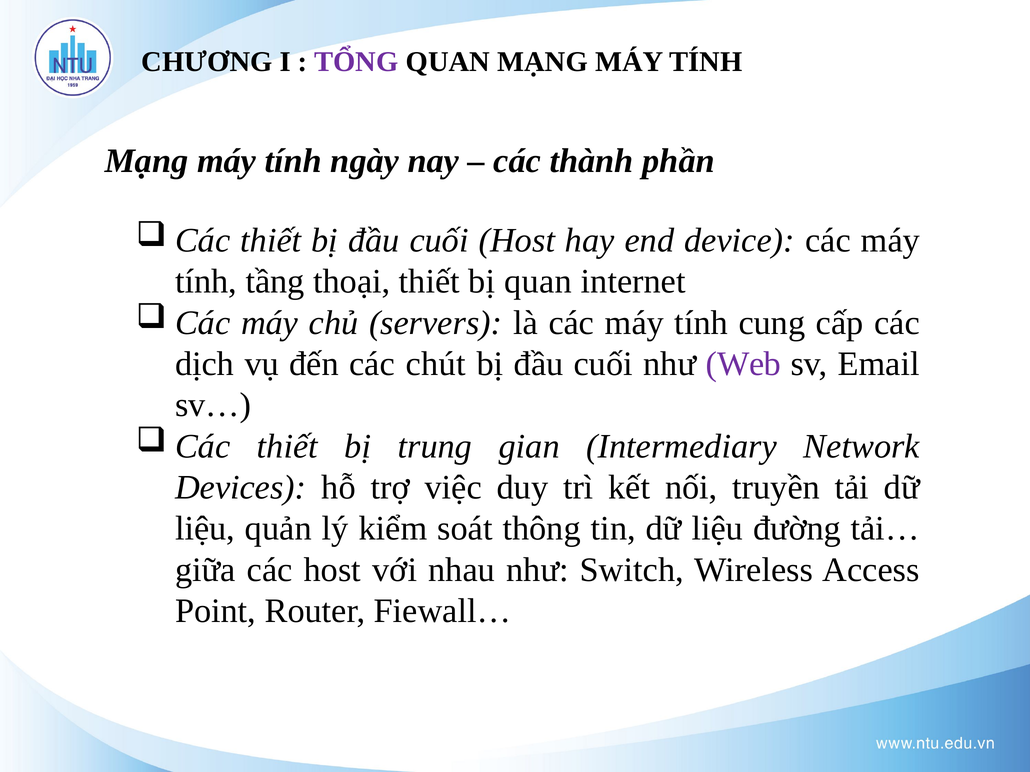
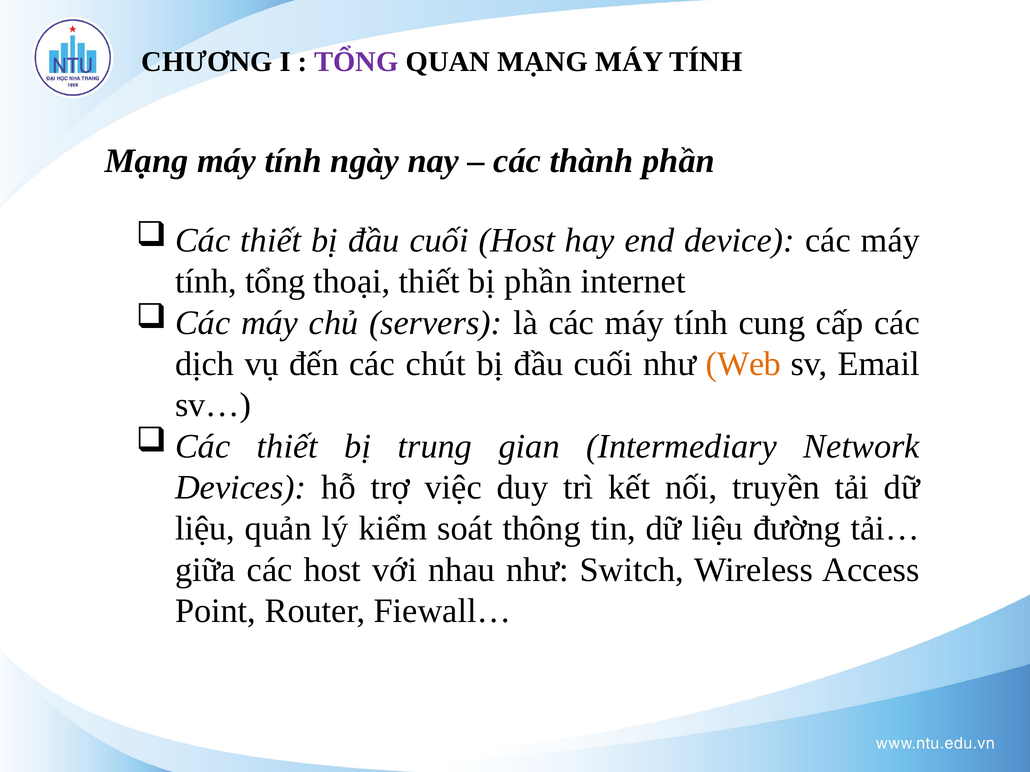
tính tầng: tầng -> tổng
bị quan: quan -> phần
Web colour: purple -> orange
